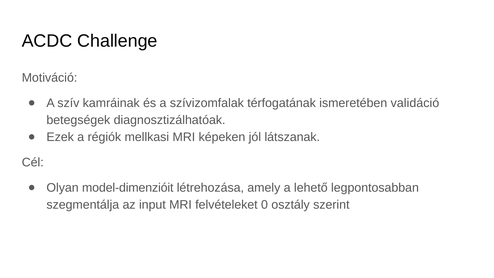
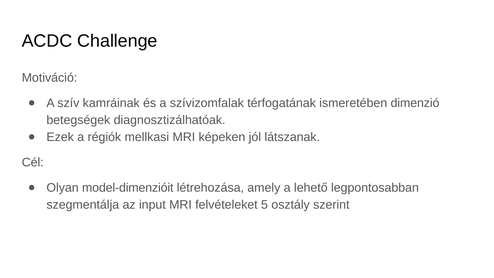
validáció: validáció -> dimenzió
0: 0 -> 5
